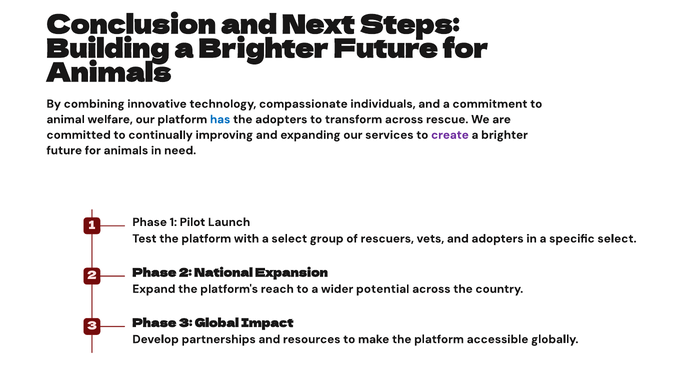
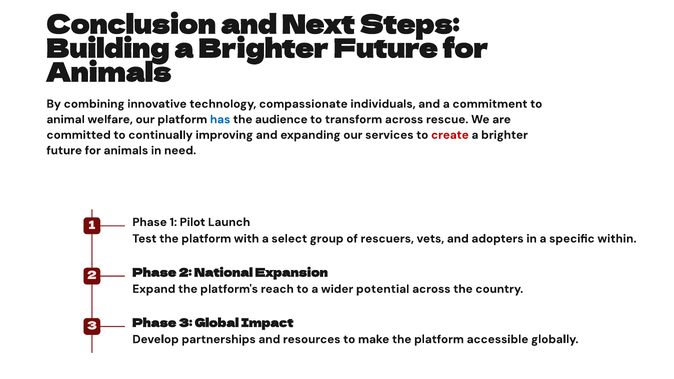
the adopters: adopters -> audience
create colour: purple -> red
specific select: select -> within
